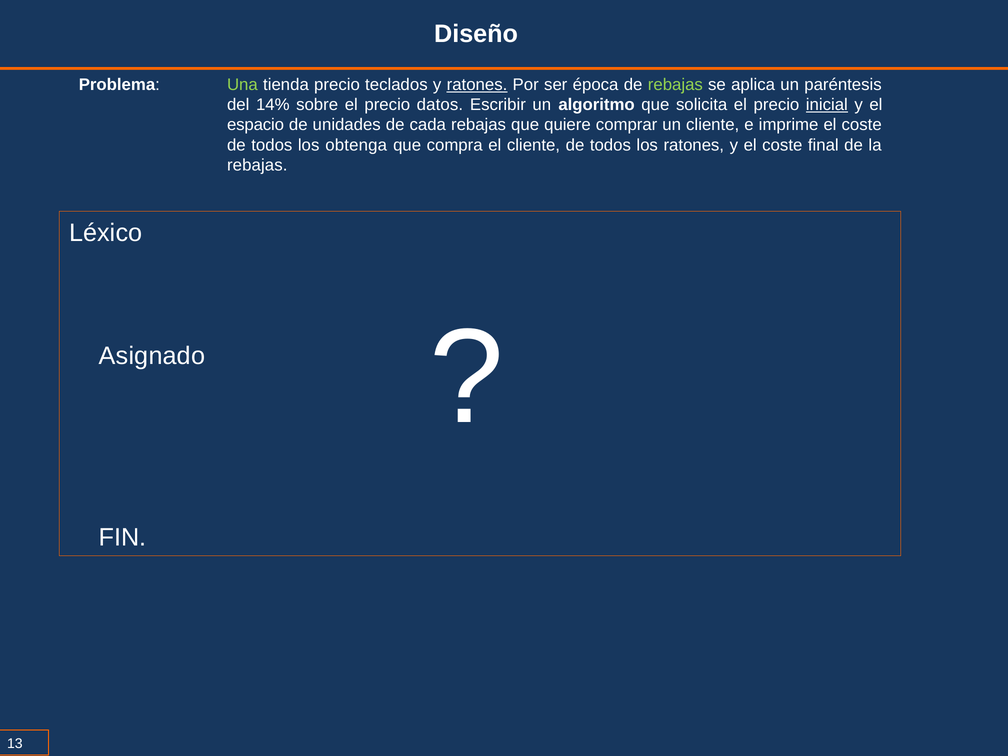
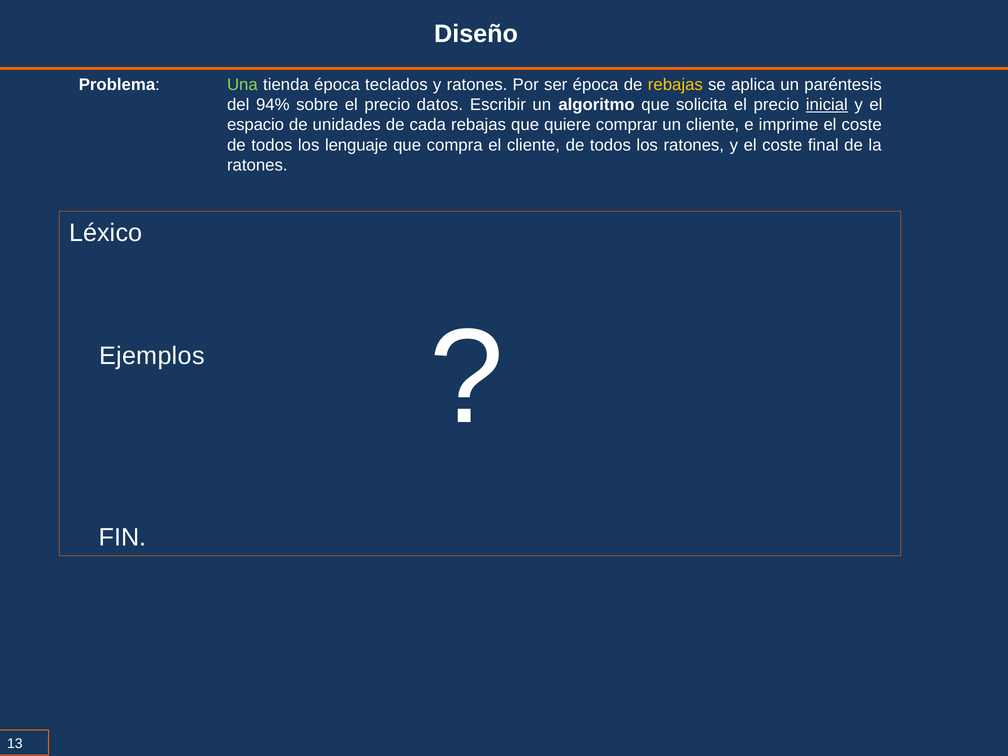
tienda precio: precio -> época
ratones at (477, 85) underline: present -> none
rebajas at (675, 85) colour: light green -> yellow
14%: 14% -> 94%
obtenga: obtenga -> lenguaje
rebajas at (257, 165): rebajas -> ratones
Asignado: Asignado -> Ejemplos
